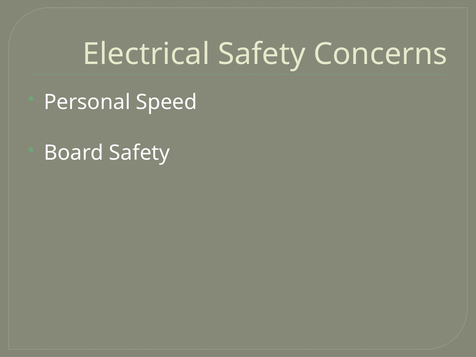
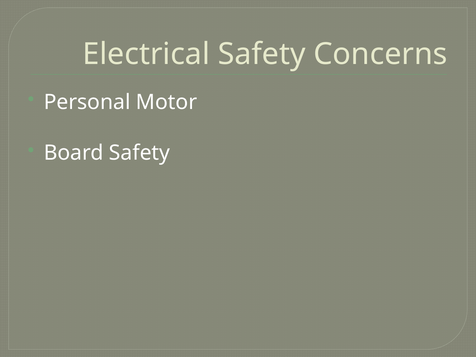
Speed: Speed -> Motor
